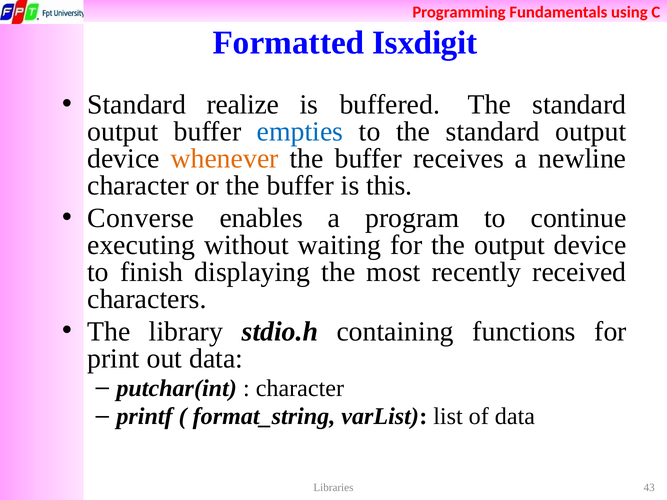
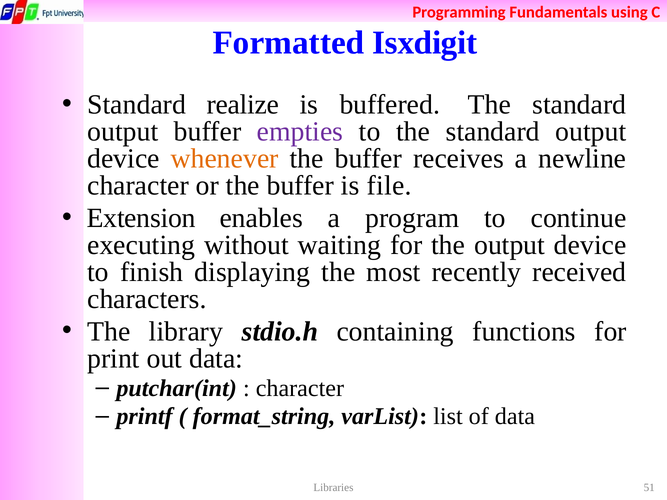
empties colour: blue -> purple
this: this -> file
Converse: Converse -> Extension
43: 43 -> 51
